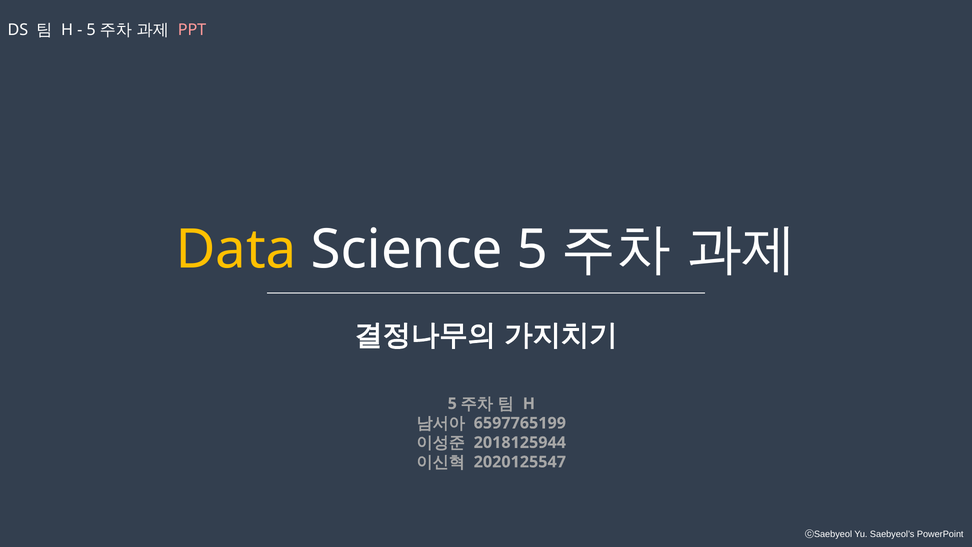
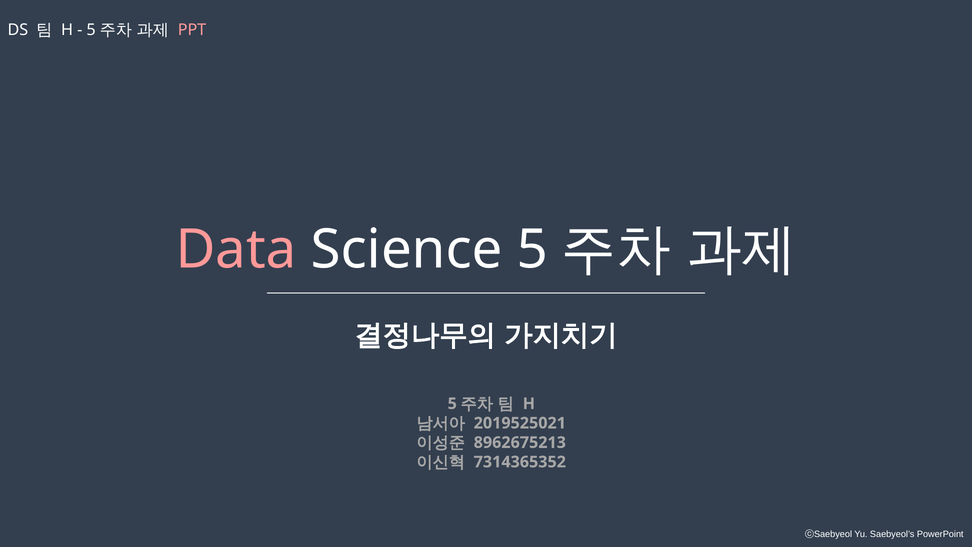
Data colour: yellow -> pink
6597765199: 6597765199 -> 2019525021
2018125944: 2018125944 -> 8962675213
2020125547: 2020125547 -> 7314365352
